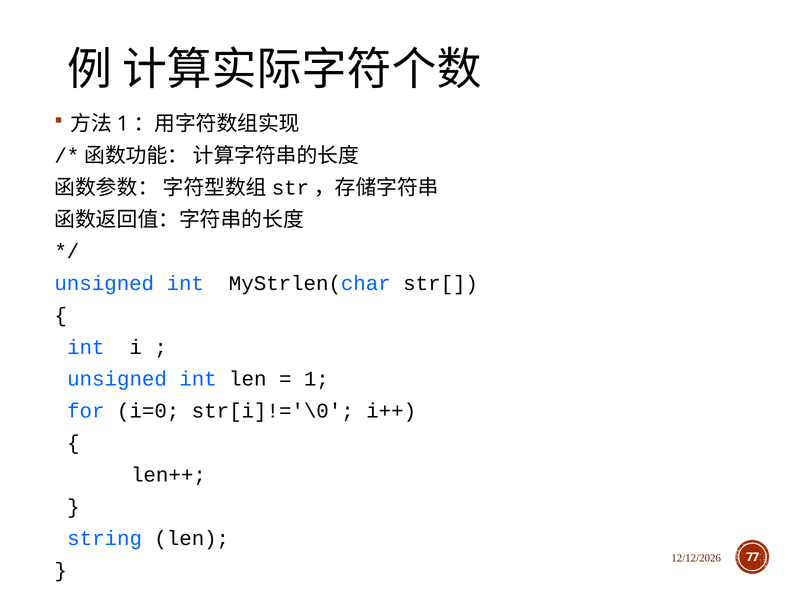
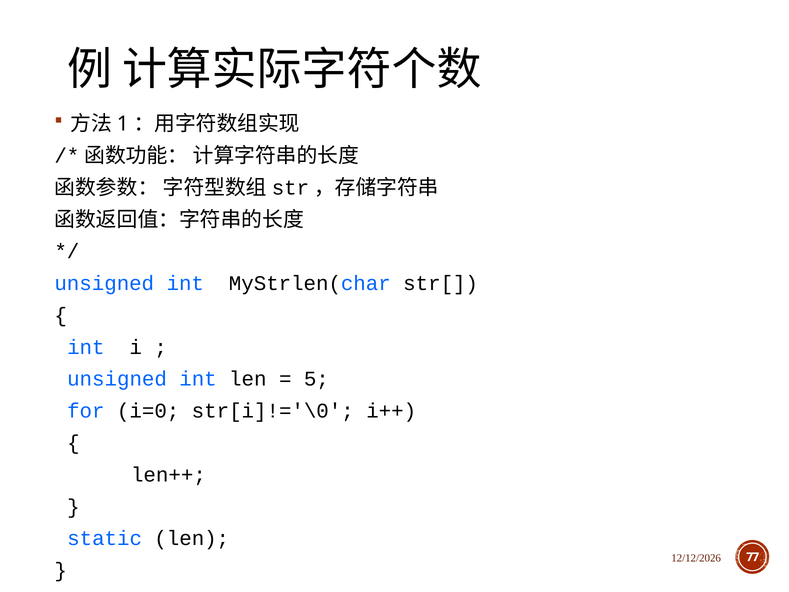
1 at (316, 379): 1 -> 5
string: string -> static
